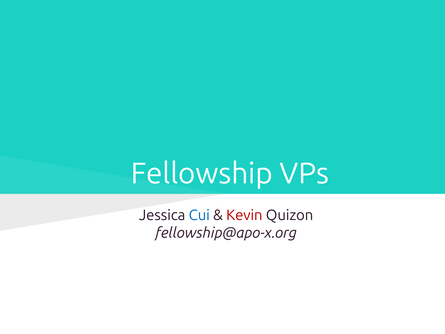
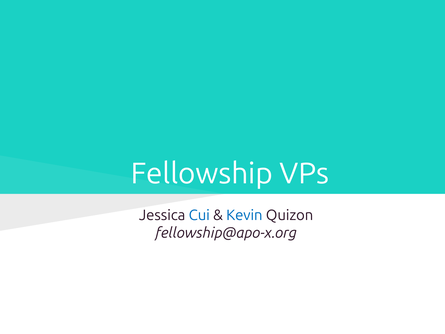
Kevin colour: red -> blue
